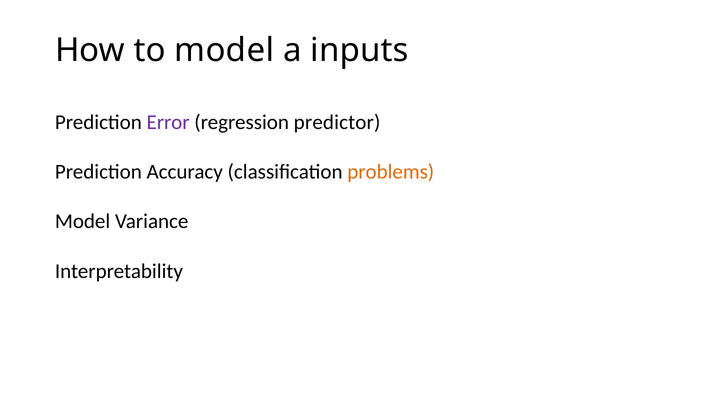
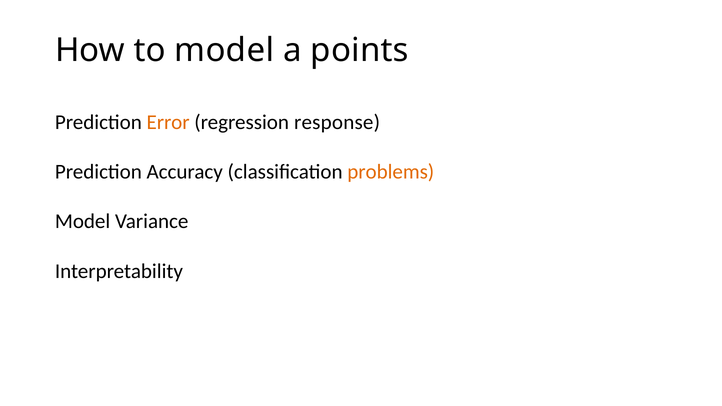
inputs: inputs -> points
Error colour: purple -> orange
predictor: predictor -> response
